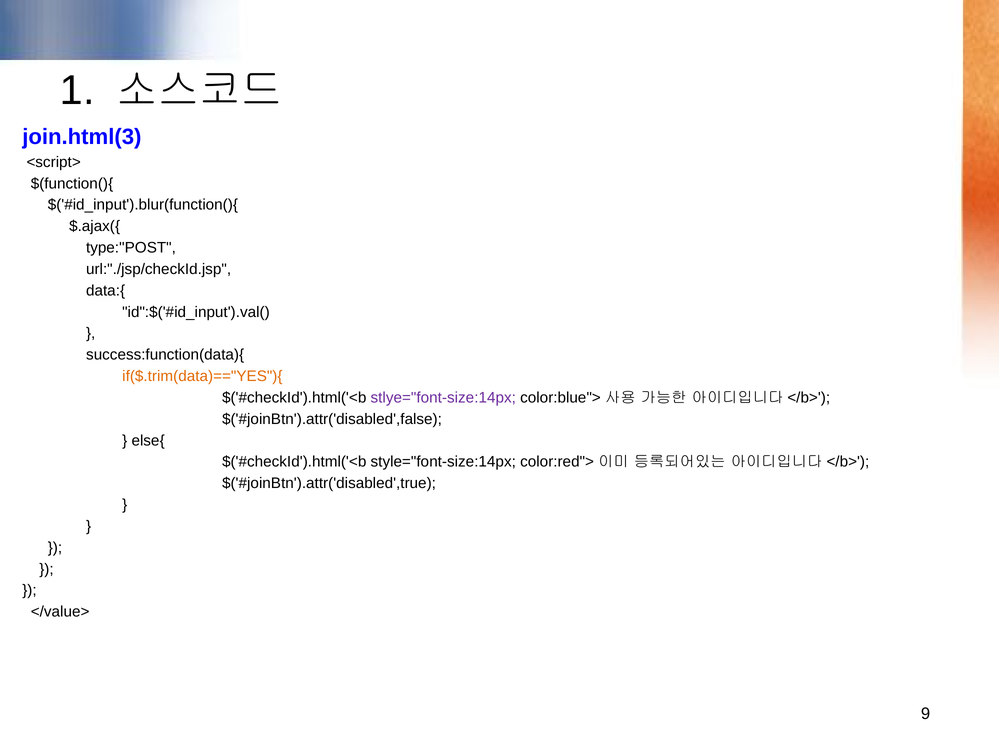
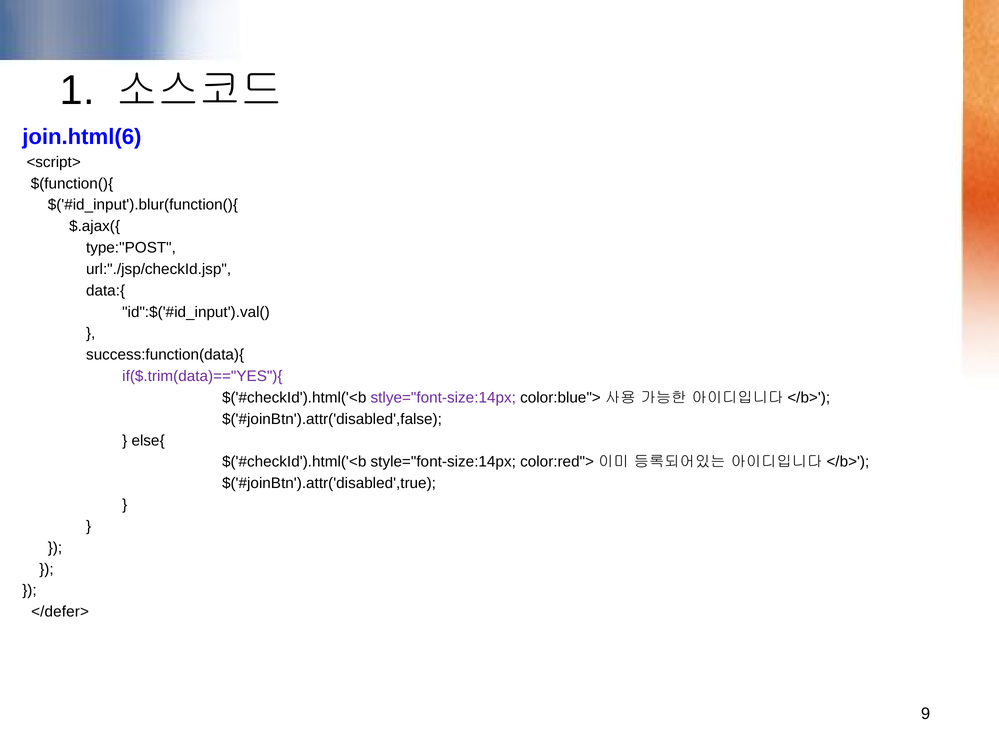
join.html(3: join.html(3 -> join.html(6
if($.trim(data)=="YES"){ colour: orange -> purple
</value>: </value> -> </defer>
